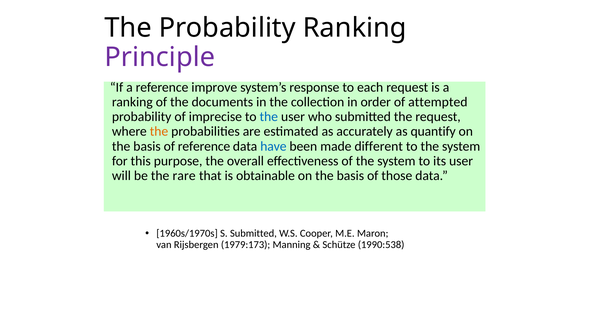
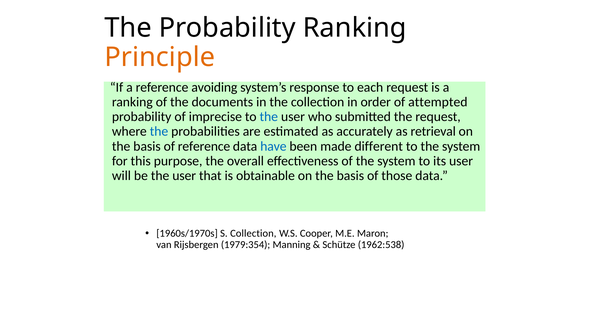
Principle colour: purple -> orange
improve: improve -> avoiding
the at (159, 131) colour: orange -> blue
quantify: quantify -> retrieval
be the rare: rare -> user
S Submitted: Submitted -> Collection
1979:173: 1979:173 -> 1979:354
1990:538: 1990:538 -> 1962:538
